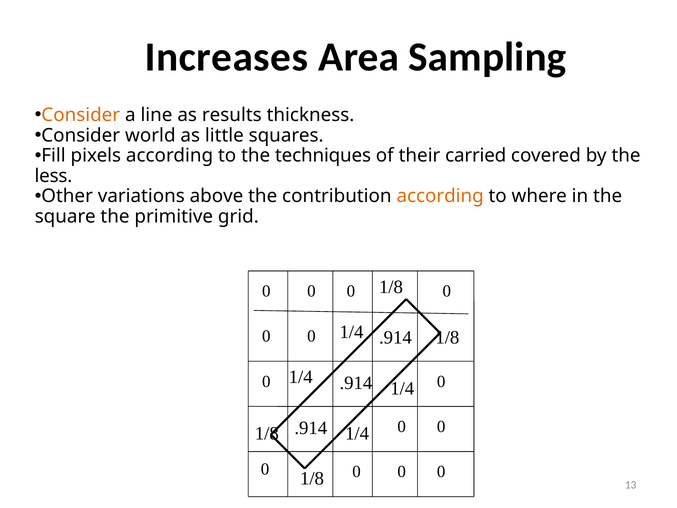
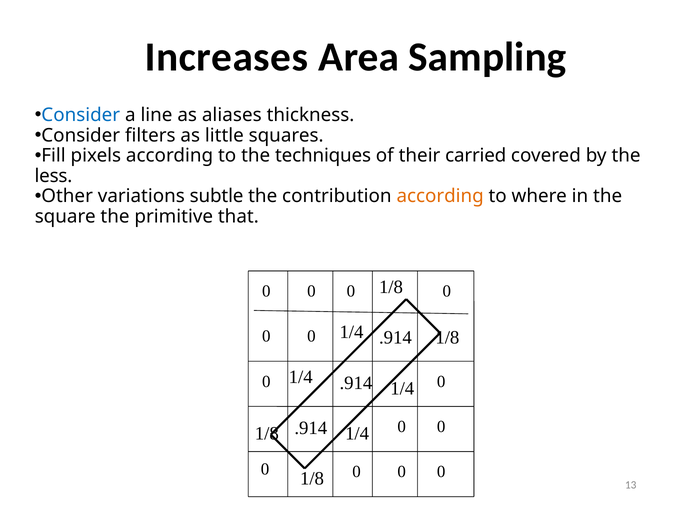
Consider at (81, 115) colour: orange -> blue
results: results -> aliases
world: world -> filters
above: above -> subtle
grid: grid -> that
